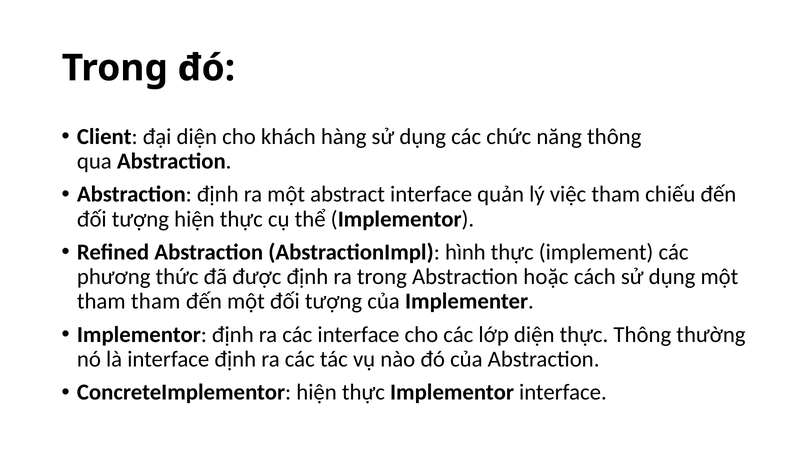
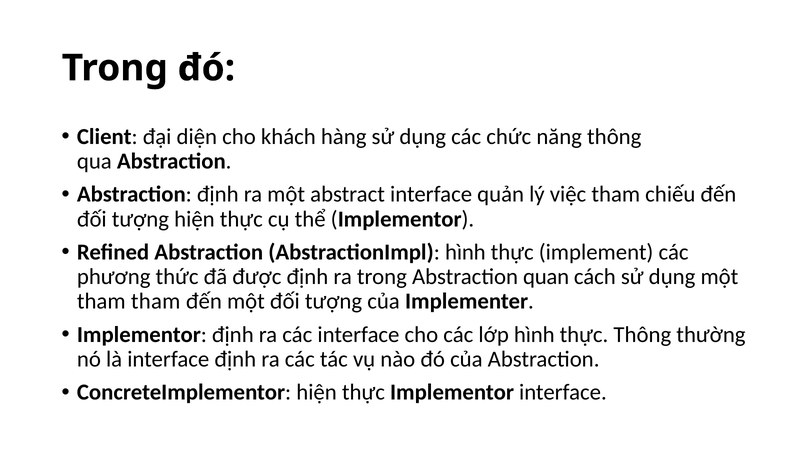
hoặc: hoặc -> quan
lớp diện: diện -> hình
